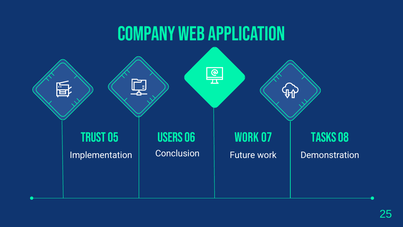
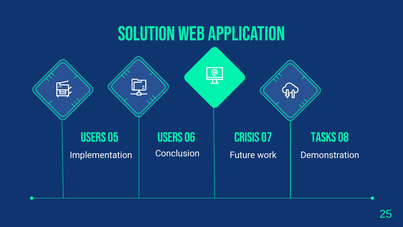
COMPANY: COMPANY -> SOLUTION
Work at (247, 137): Work -> Crisis
Trust at (93, 137): Trust -> Users
